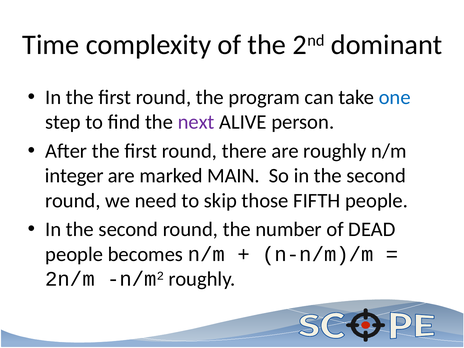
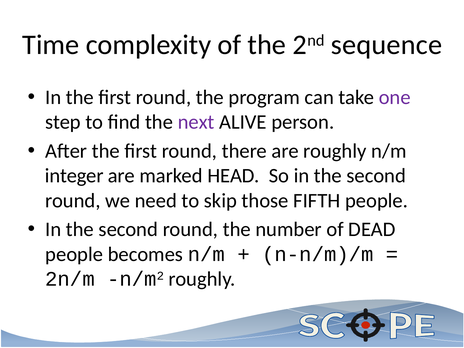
dominant: dominant -> sequence
one colour: blue -> purple
MAIN: MAIN -> HEAD
